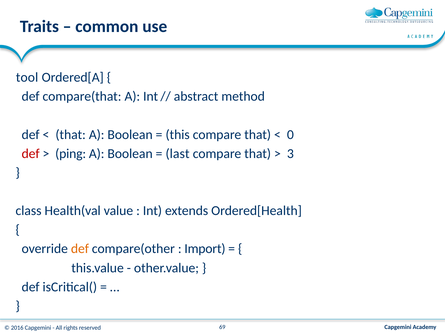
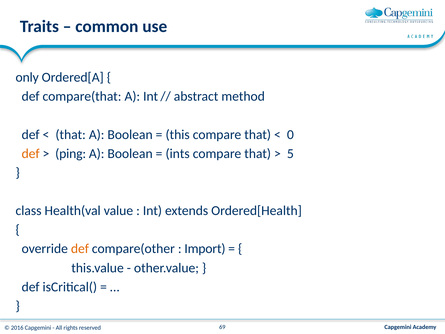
tool: tool -> only
def at (31, 153) colour: red -> orange
last: last -> ints
3: 3 -> 5
